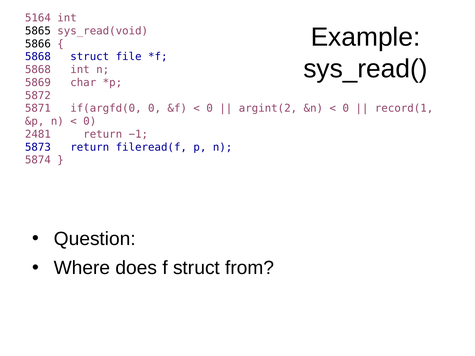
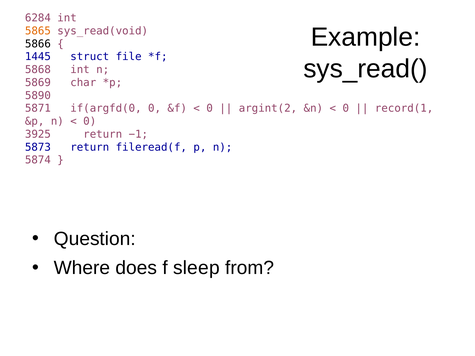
5164: 5164 -> 6284
5865 colour: black -> orange
5868 at (38, 57): 5868 -> 1445
5872: 5872 -> 5890
2481: 2481 -> 3925
f struct: struct -> sleep
